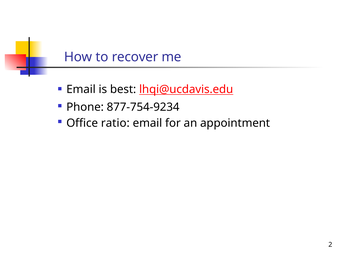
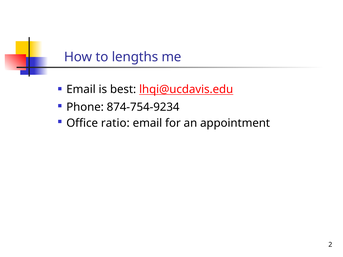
recover: recover -> lengths
877-754-9234: 877-754-9234 -> 874-754-9234
